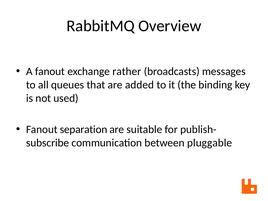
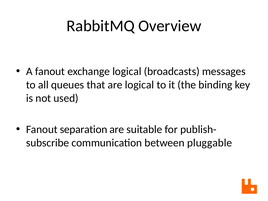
exchange rather: rather -> logical
are added: added -> logical
